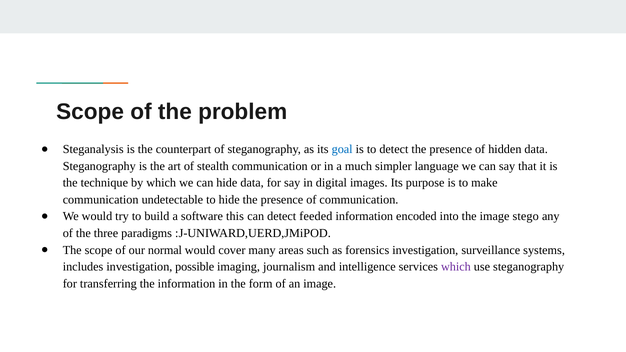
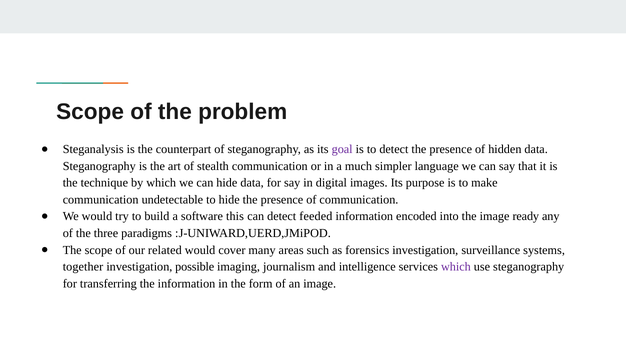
goal colour: blue -> purple
stego: stego -> ready
normal: normal -> related
includes: includes -> together
